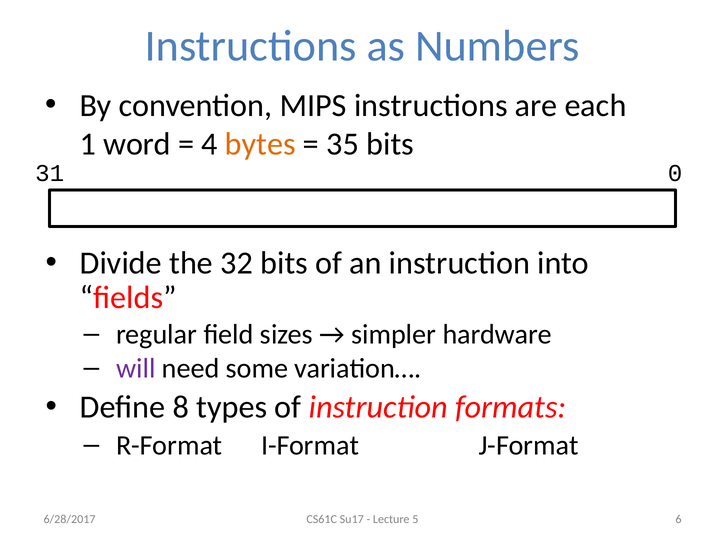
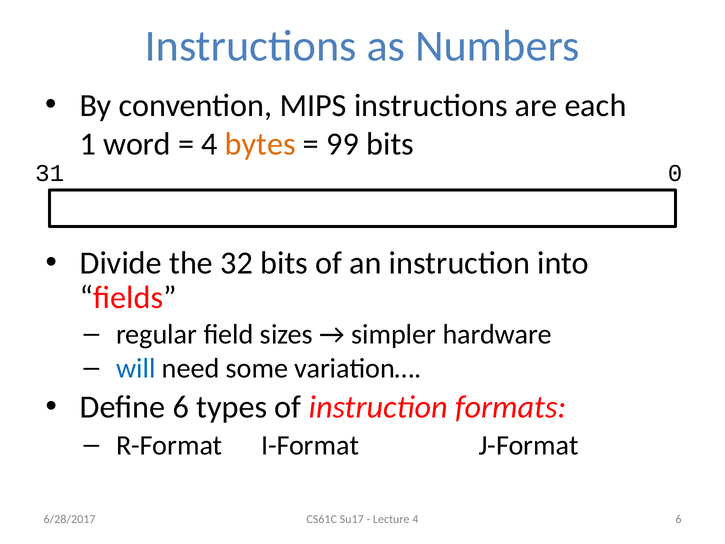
35: 35 -> 99
will colour: purple -> blue
Define 8: 8 -> 6
Lecture 5: 5 -> 4
